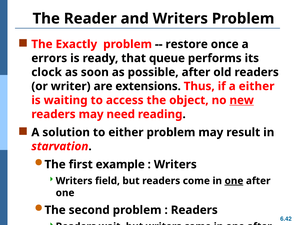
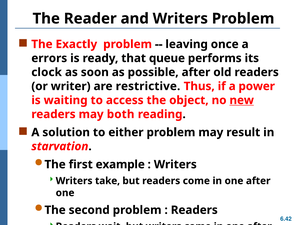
restore: restore -> leaving
extensions: extensions -> restrictive
a either: either -> power
need: need -> both
field: field -> take
one at (234, 181) underline: present -> none
